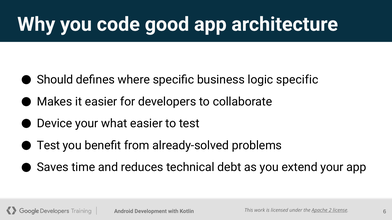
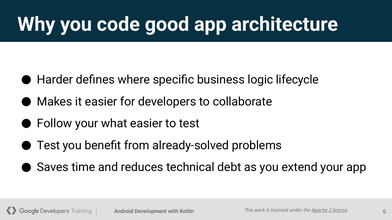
Should: Should -> Harder
logic specific: specific -> lifecycle
Device: Device -> Follow
